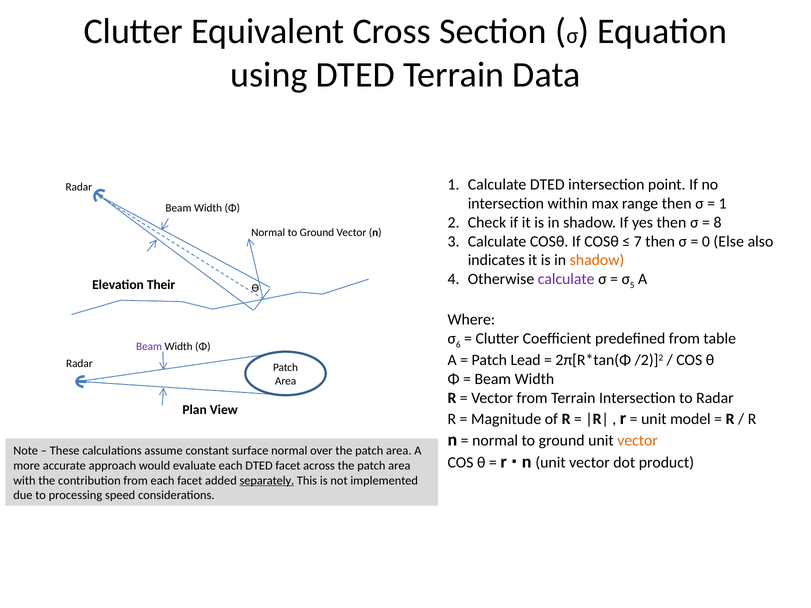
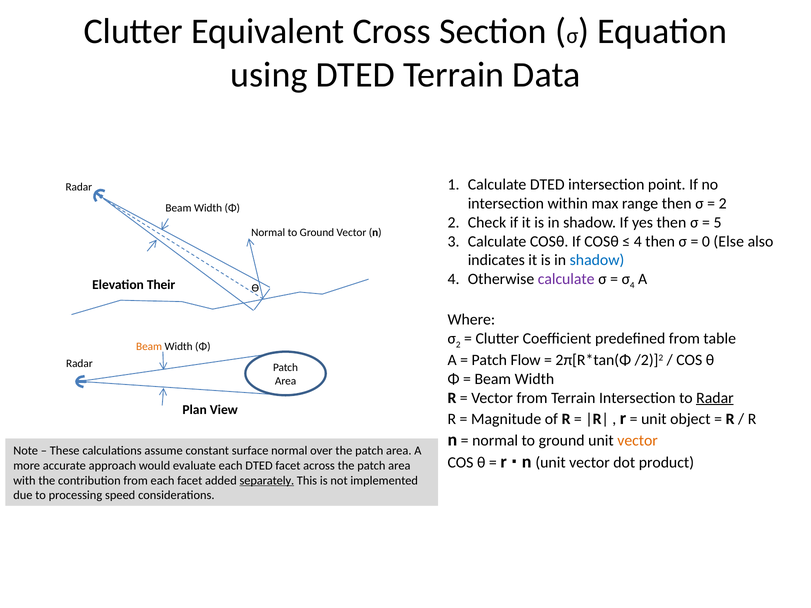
1 at (723, 204): 1 -> 2
8: 8 -> 5
7 at (638, 241): 7 -> 4
shadow at (597, 260) colour: orange -> blue
σ 5: 5 -> 4
σ 6: 6 -> 2
Beam at (149, 347) colour: purple -> orange
Lead: Lead -> Flow
Radar at (715, 398) underline: none -> present
model: model -> object
